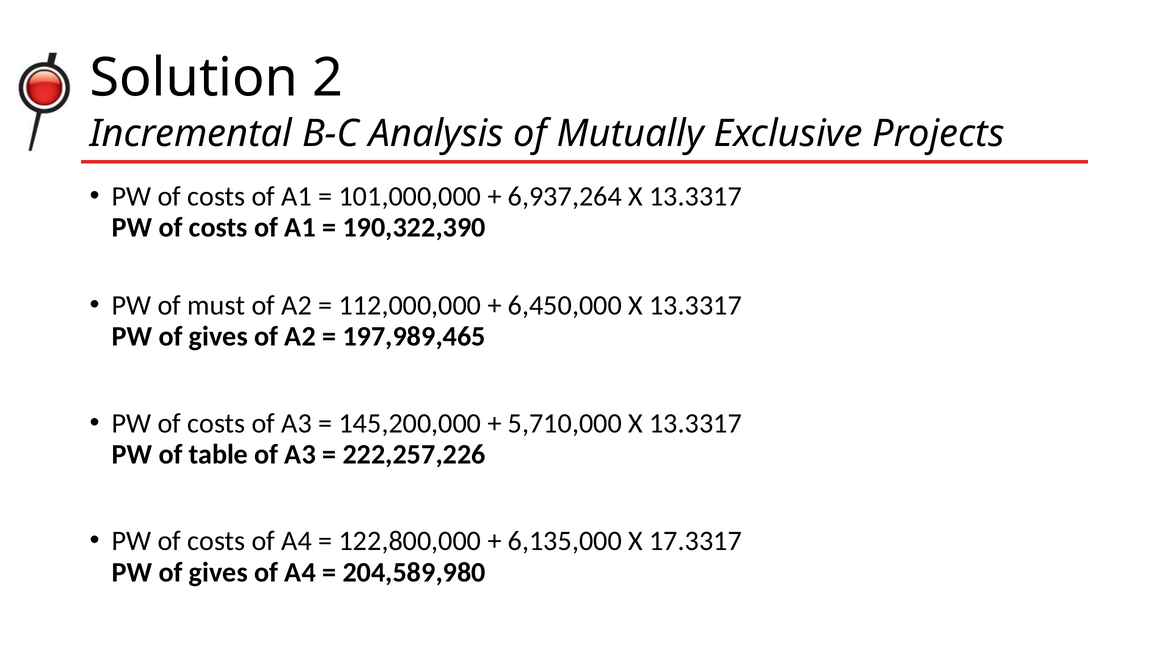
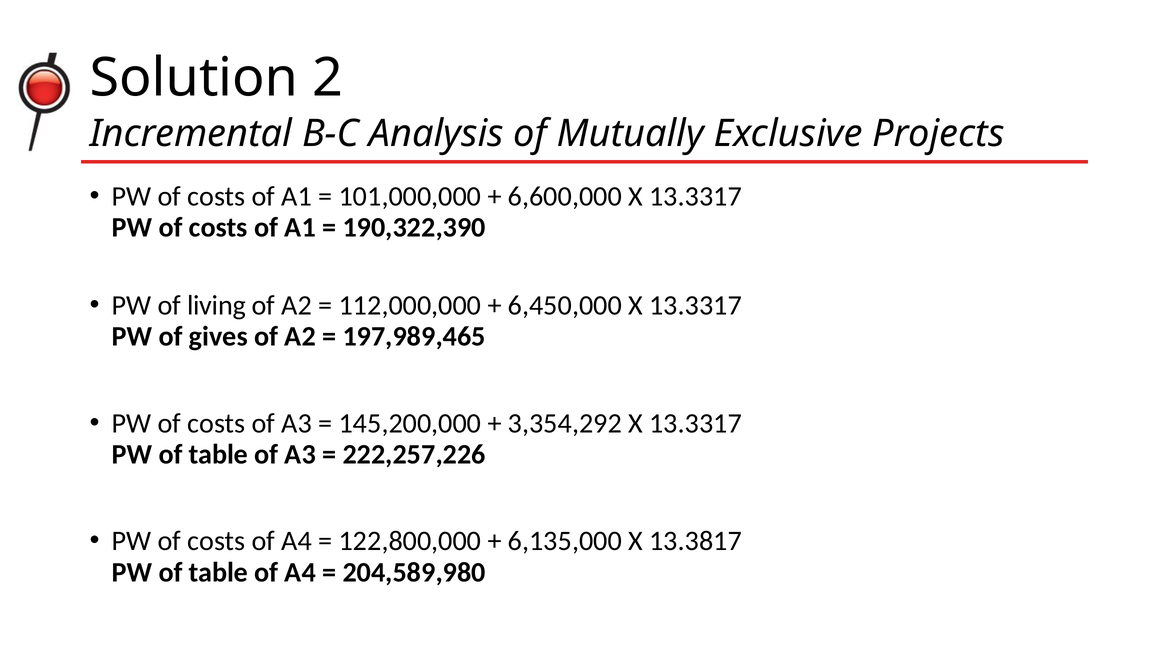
6,937,264: 6,937,264 -> 6,600,000
must: must -> living
5,710,000: 5,710,000 -> 3,354,292
17.3317: 17.3317 -> 13.3817
gives at (218, 572): gives -> table
